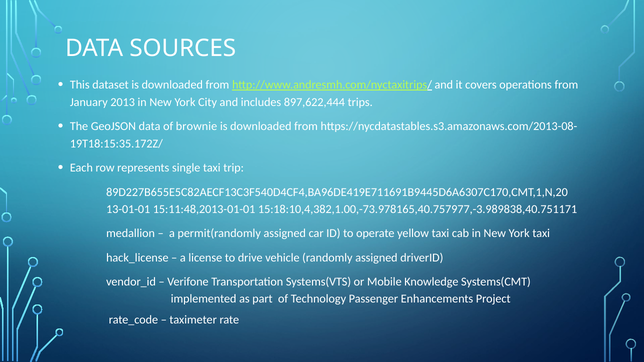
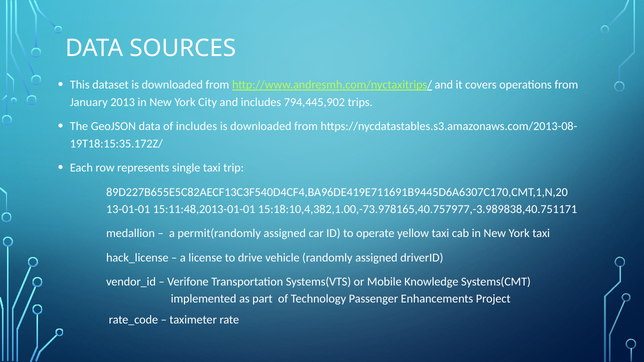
897,622,444: 897,622,444 -> 794,445,902
of brownie: brownie -> includes
